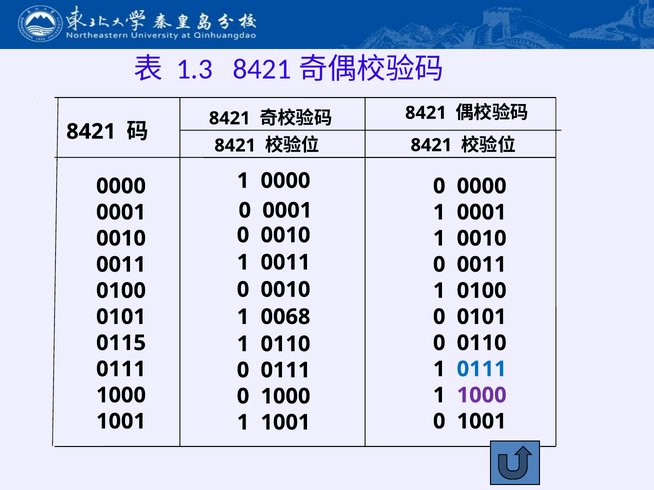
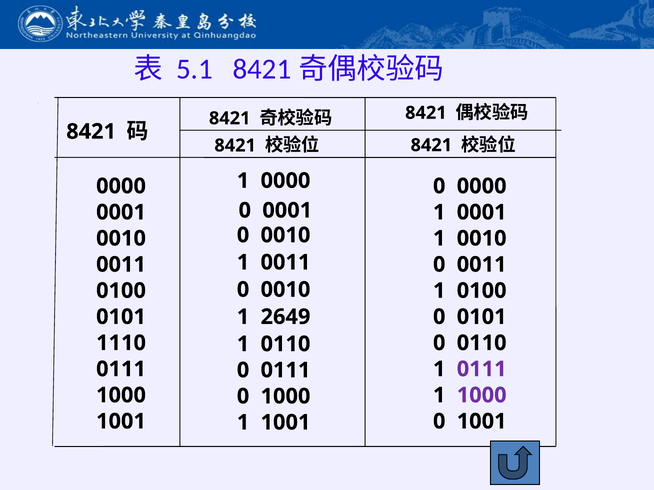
1.3: 1.3 -> 5.1
0068: 0068 -> 2649
0115: 0115 -> 1110
0111 at (482, 369) colour: blue -> purple
